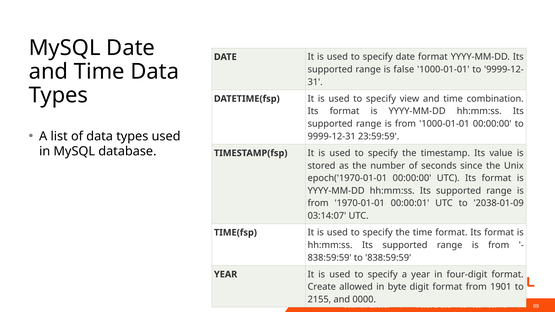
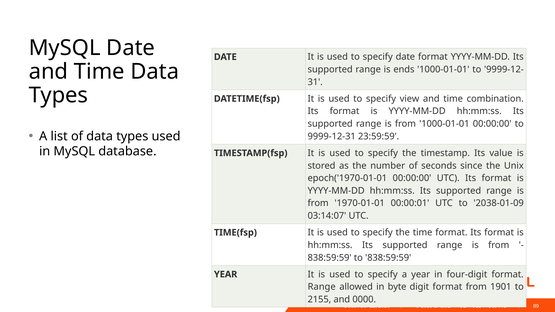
false: false -> ends
Create at (322, 287): Create -> Range
